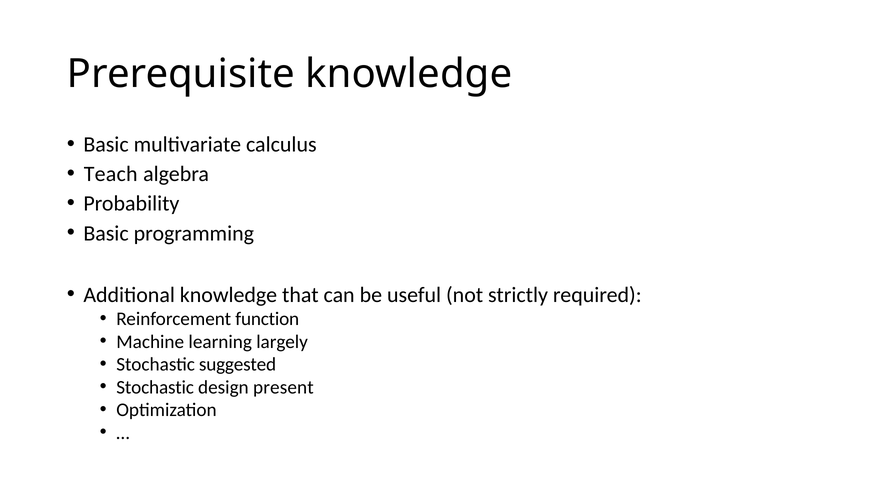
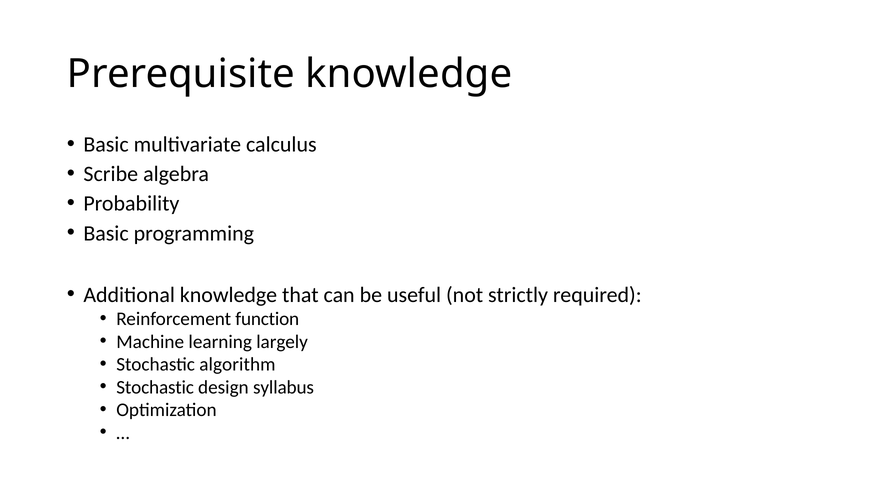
Teach: Teach -> Scribe
suggested: suggested -> algorithm
present: present -> syllabus
